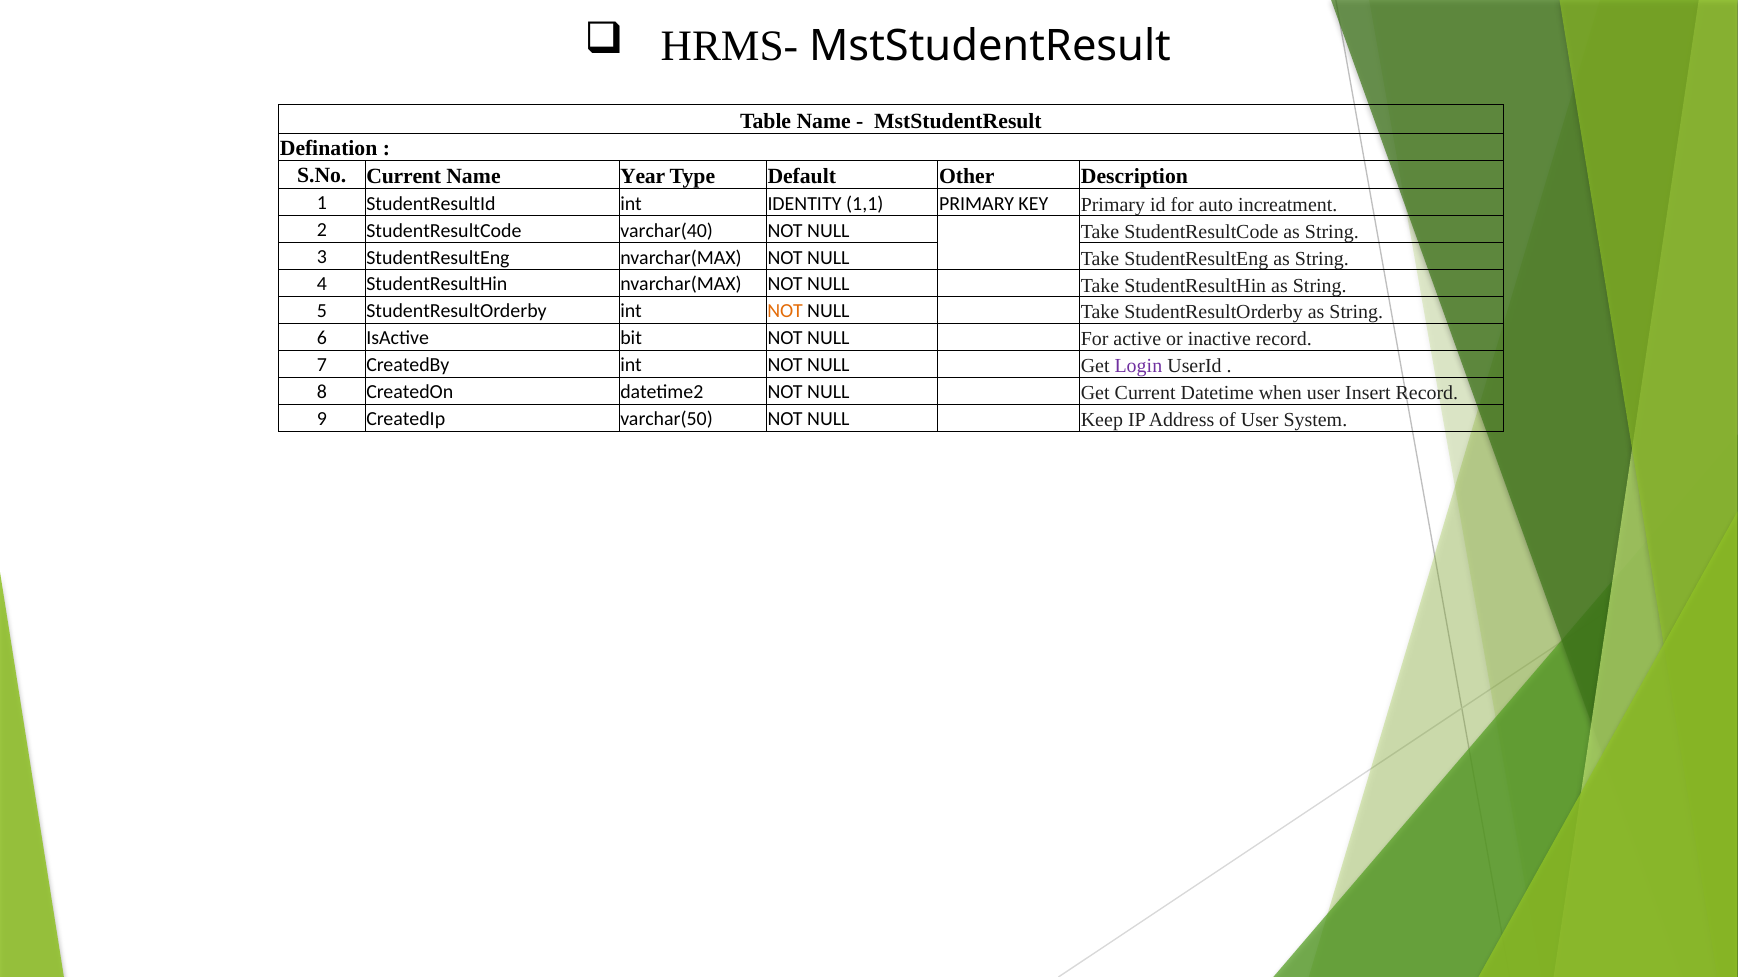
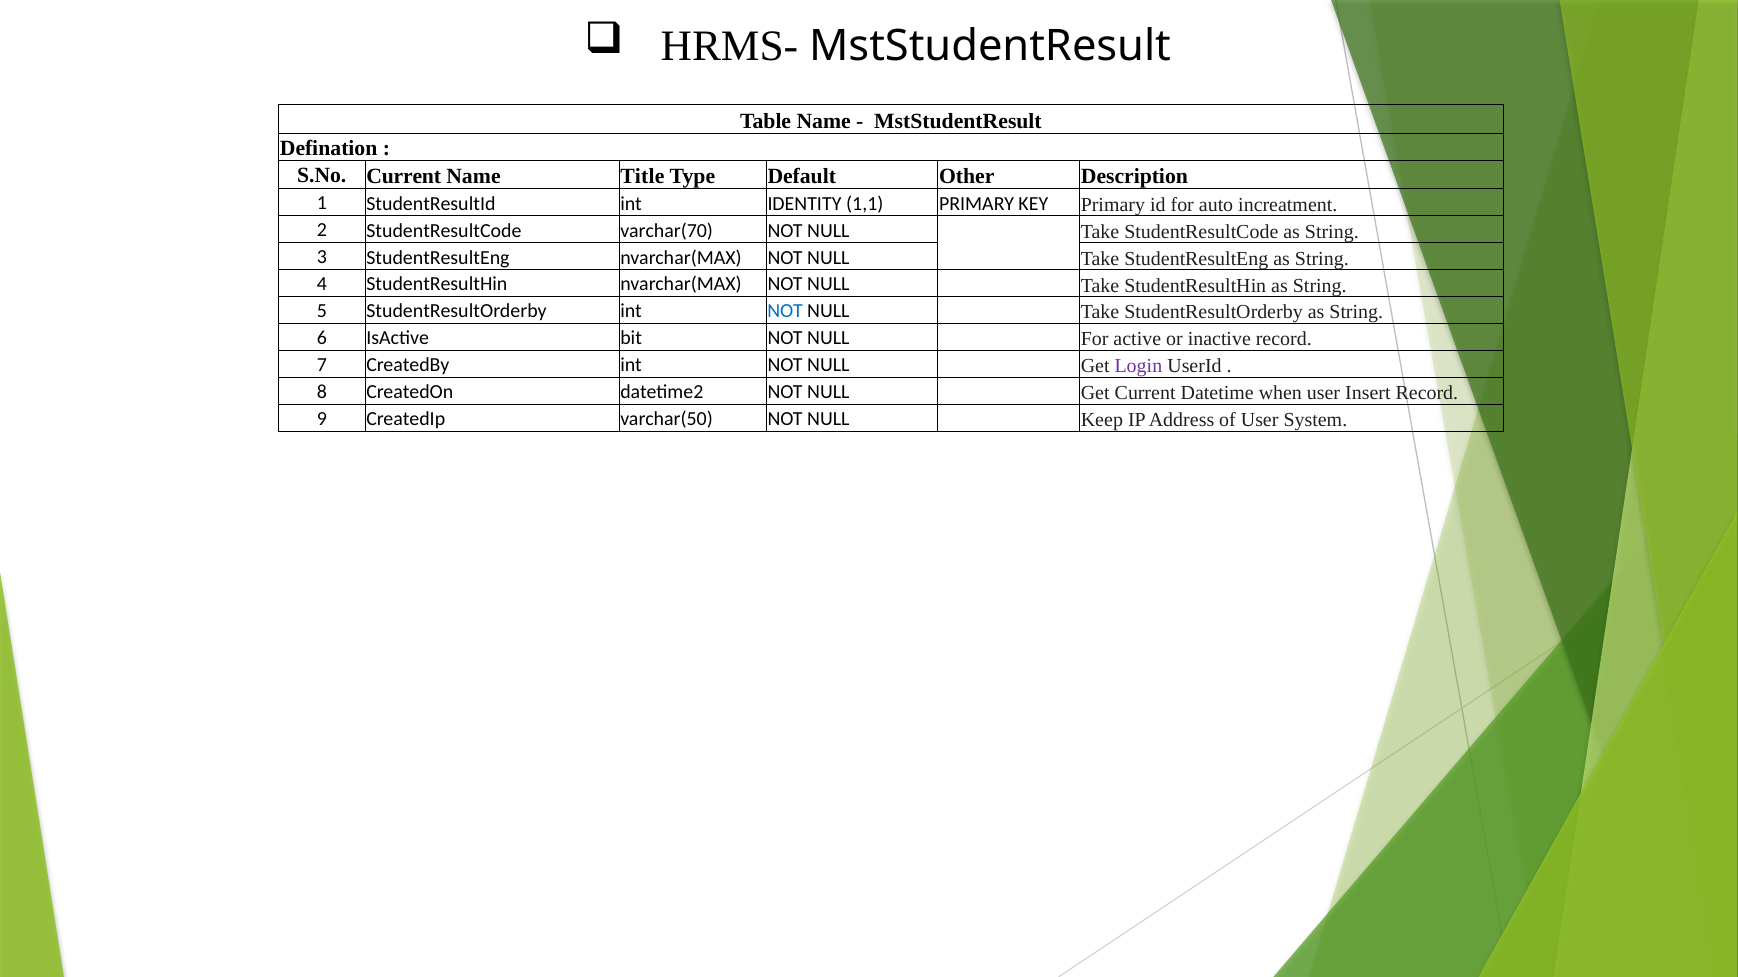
Year: Year -> Title
varchar(40: varchar(40 -> varchar(70
NOT at (785, 312) colour: orange -> blue
